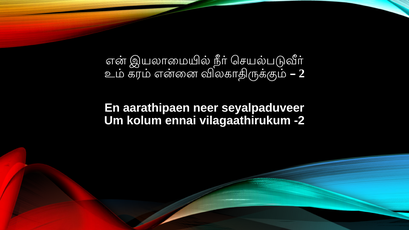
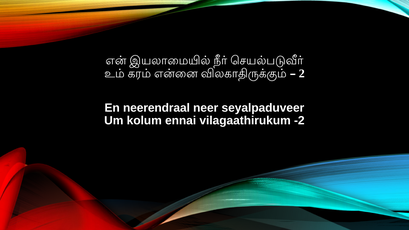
aarathipaen: aarathipaen -> neerendraal
